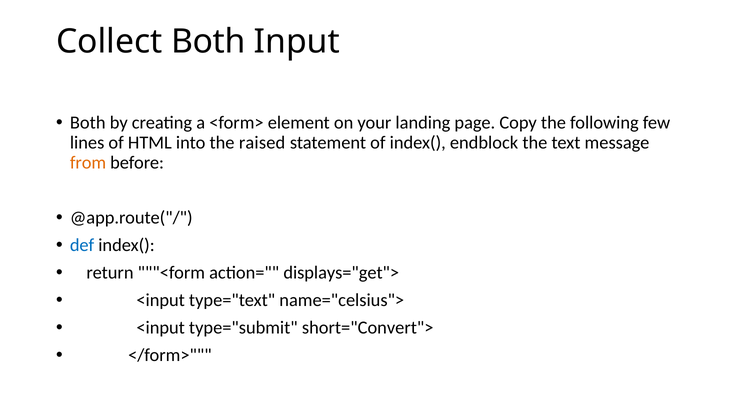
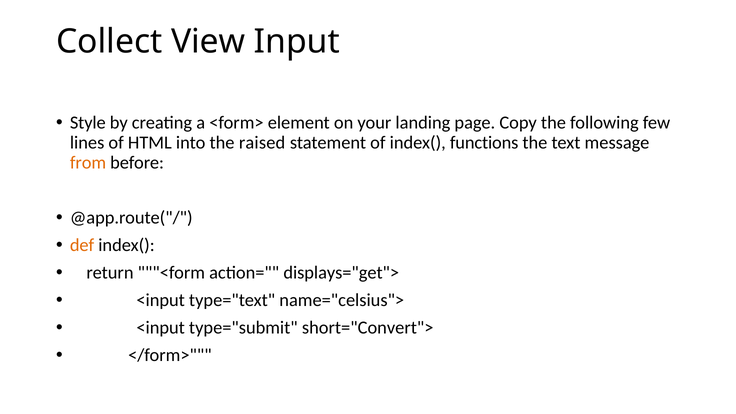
Collect Both: Both -> View
Both at (88, 123): Both -> Style
endblock: endblock -> functions
def colour: blue -> orange
